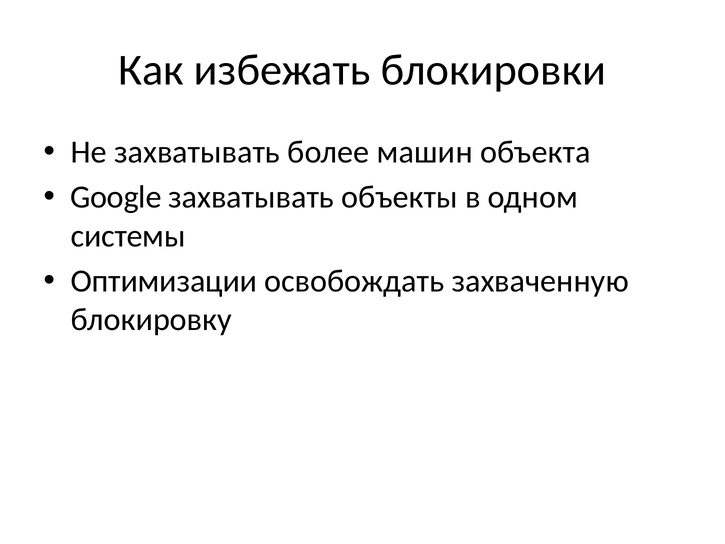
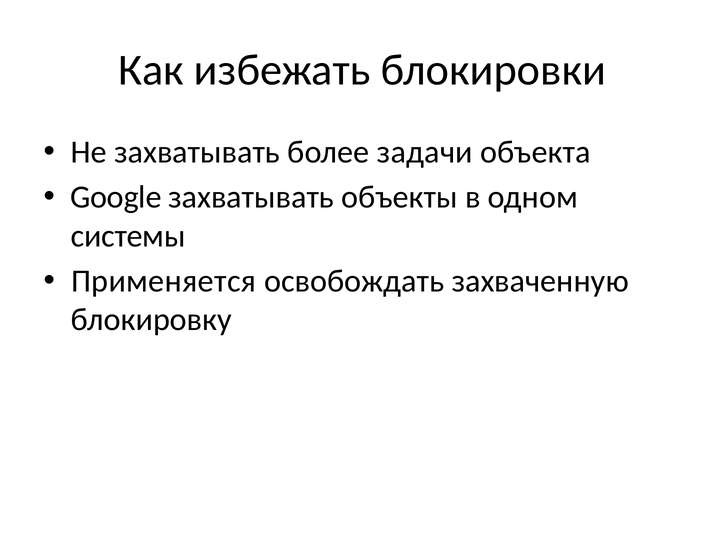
машин: машин -> задачи
Оптимизации: Оптимизации -> Применяется
